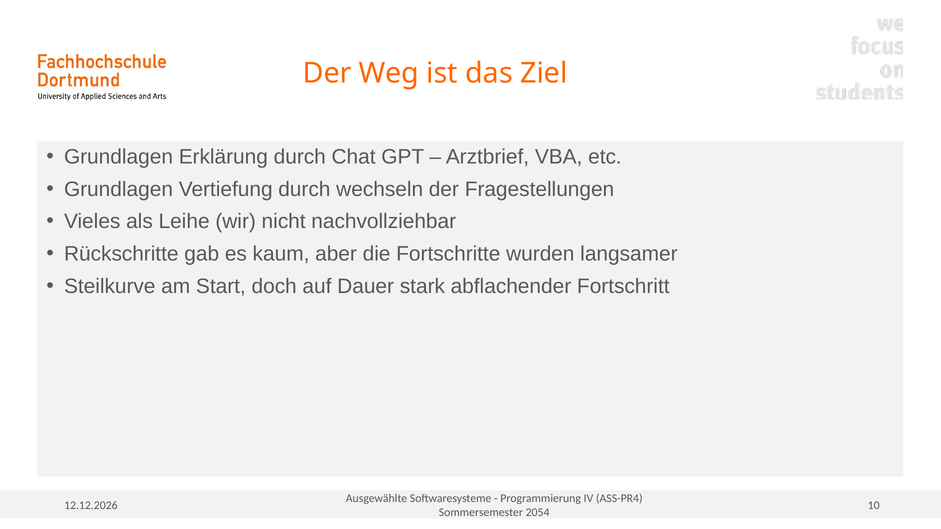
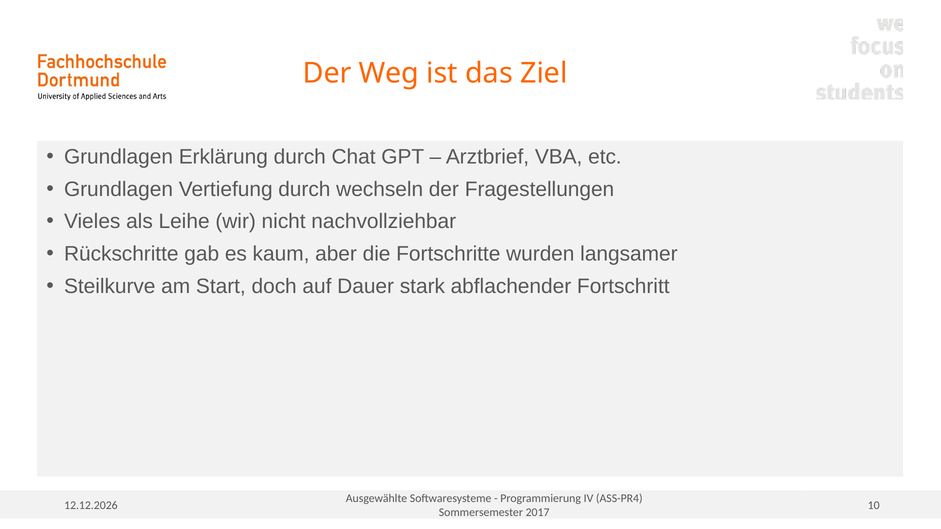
2054: 2054 -> 2017
